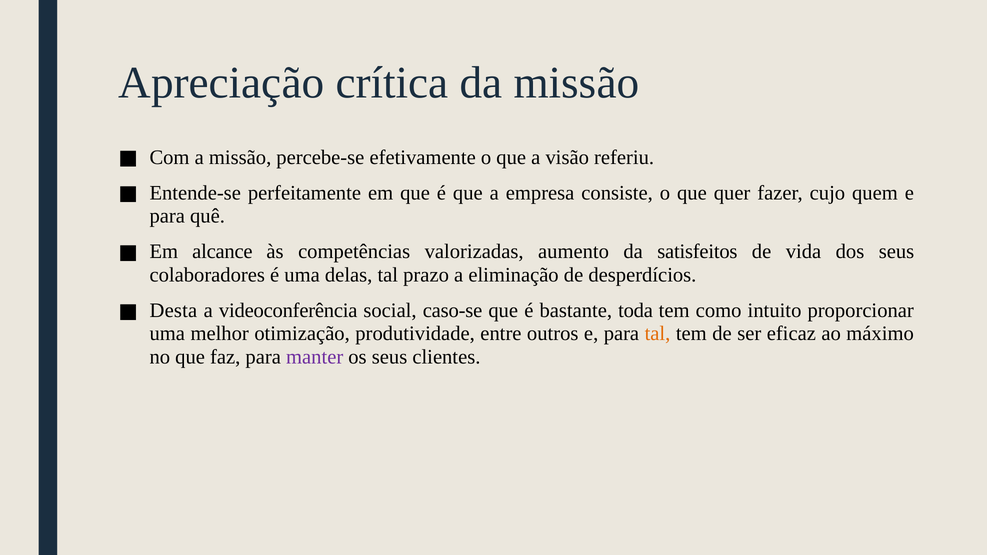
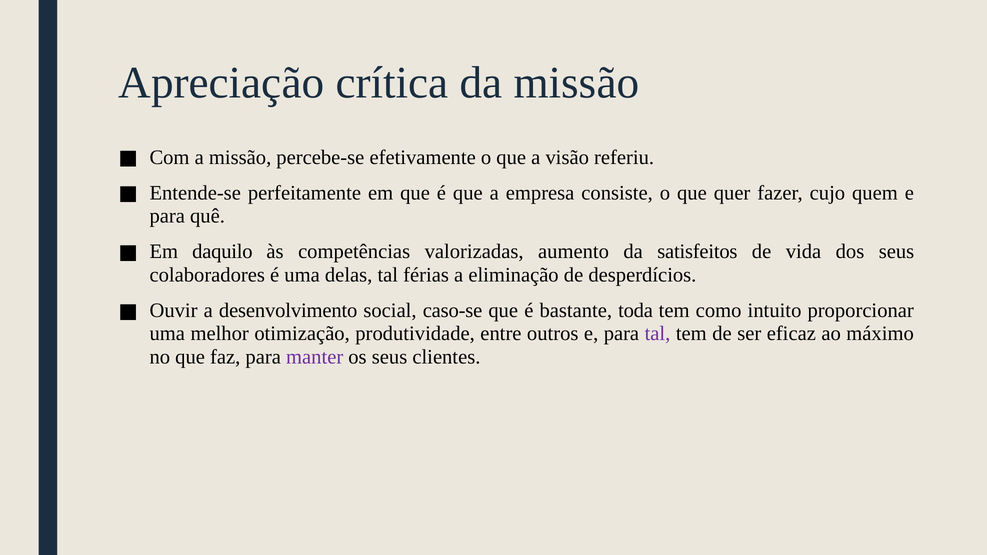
alcance: alcance -> daquilo
prazo: prazo -> férias
Desta: Desta -> Ouvir
videoconferência: videoconferência -> desenvolvimento
tal at (657, 334) colour: orange -> purple
